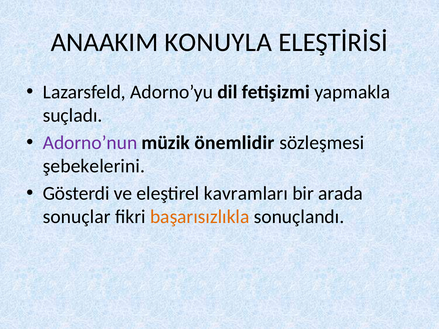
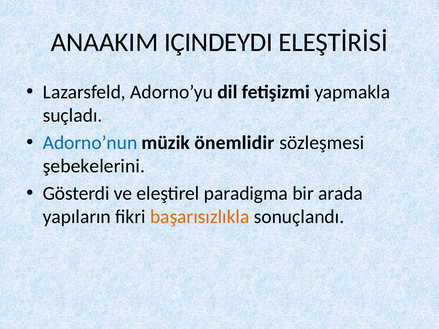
KONUYLA: KONUYLA -> IÇINDEYDI
Adorno’nun colour: purple -> blue
kavramları: kavramları -> paradigma
sonuçlar: sonuçlar -> yapıların
